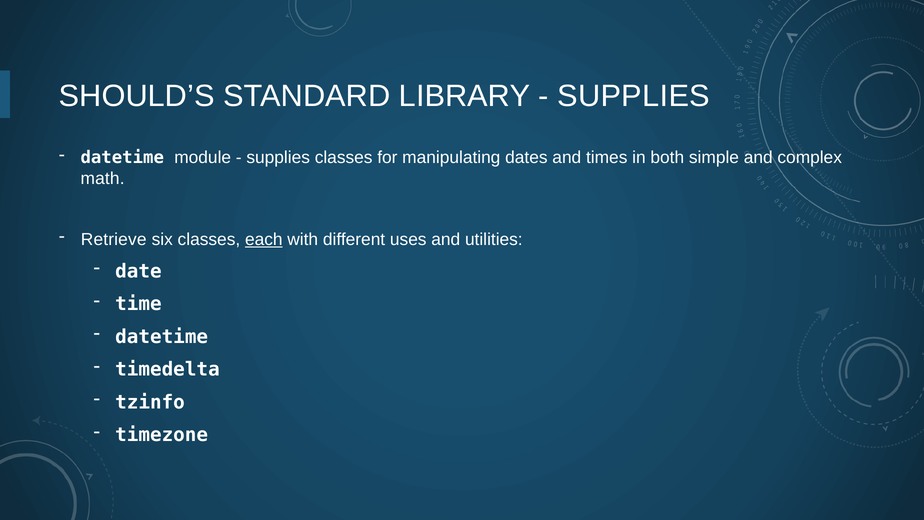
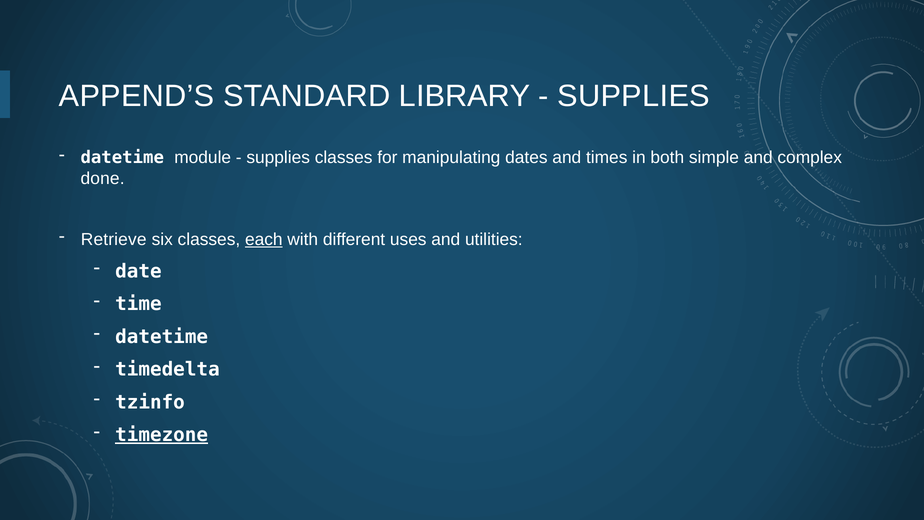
SHOULD’S: SHOULD’S -> APPEND’S
math: math -> done
timezone underline: none -> present
